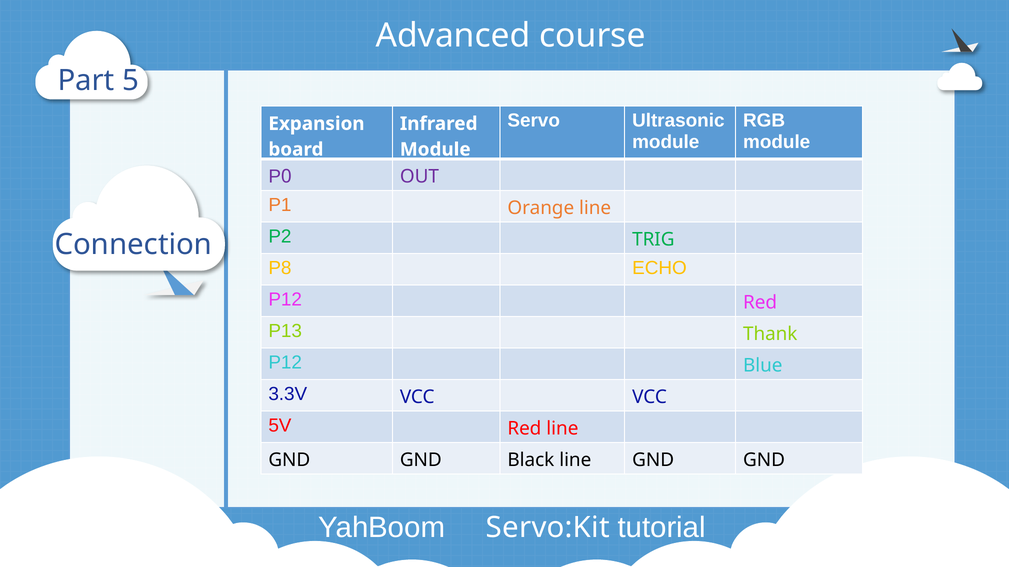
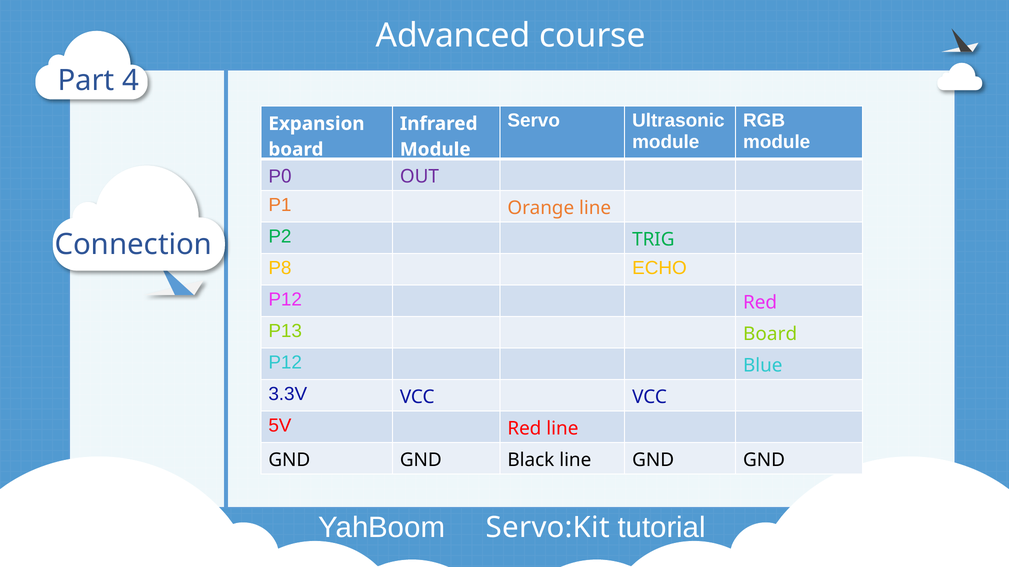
5: 5 -> 4
P13 Thank: Thank -> Board
